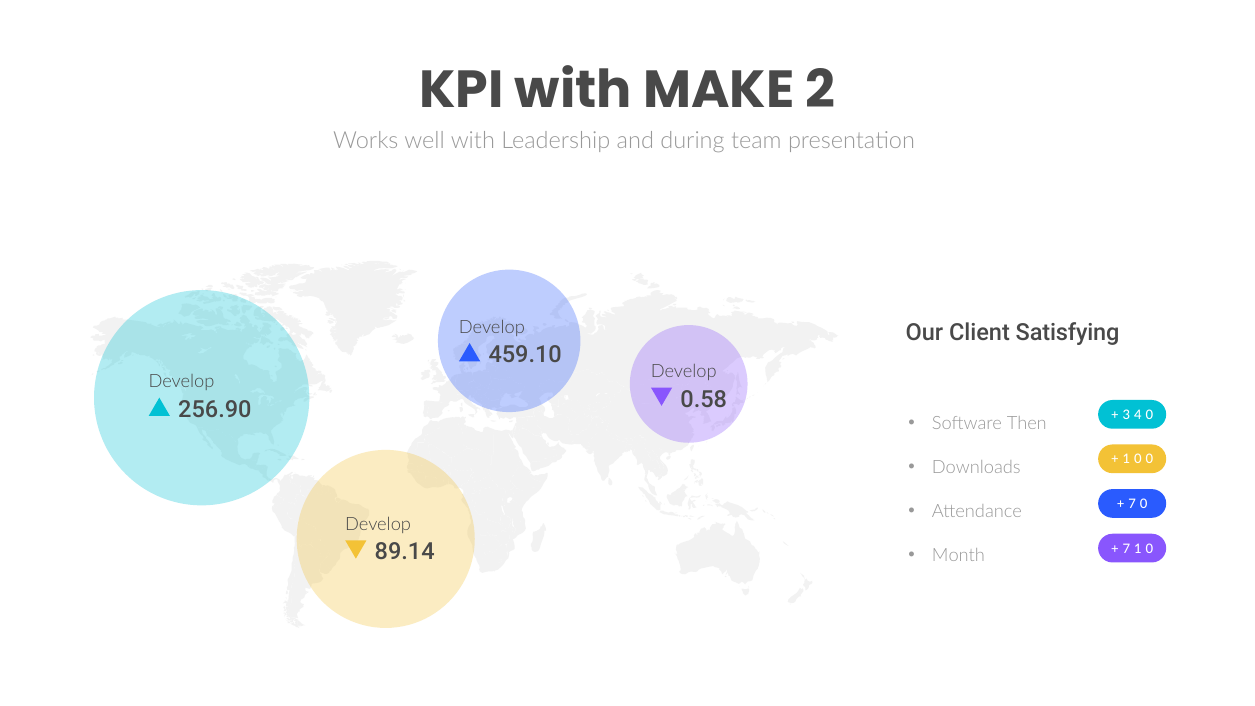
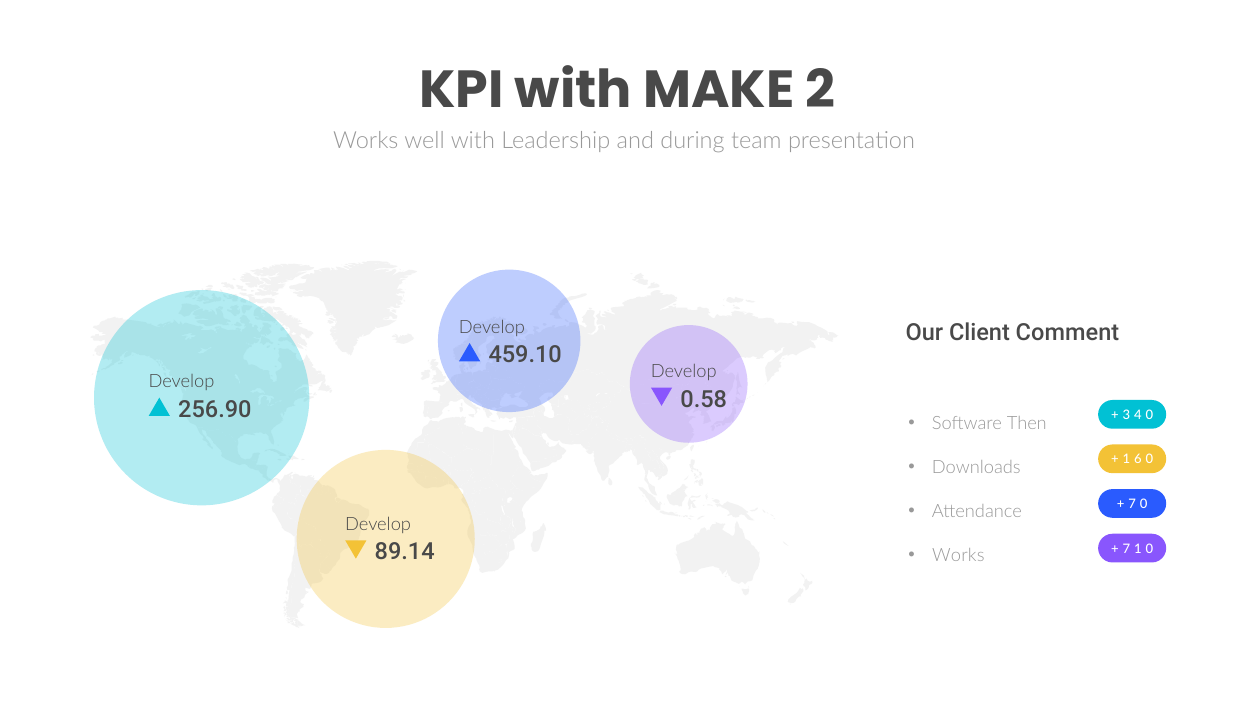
Satisfying: Satisfying -> Comment
0 at (1138, 460): 0 -> 6
Month at (958, 555): Month -> Works
